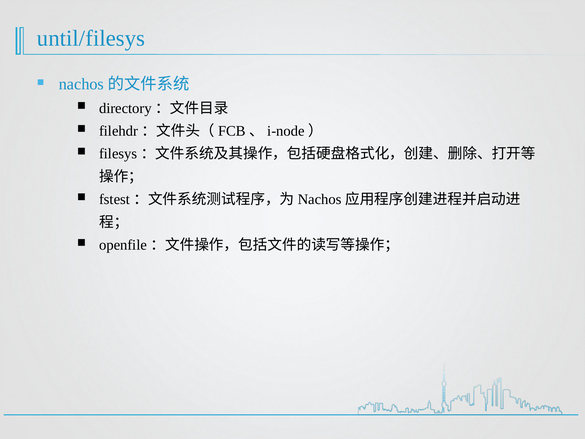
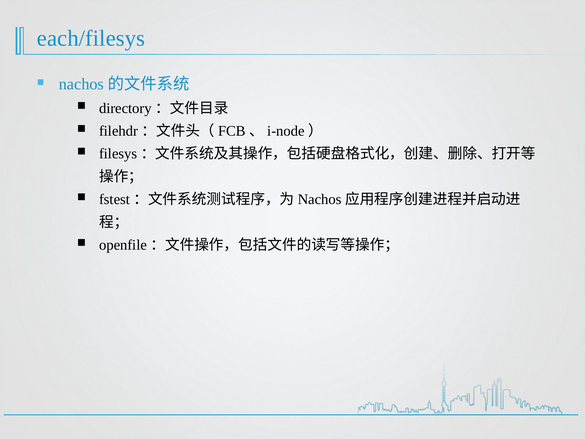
until/filesys: until/filesys -> each/filesys
